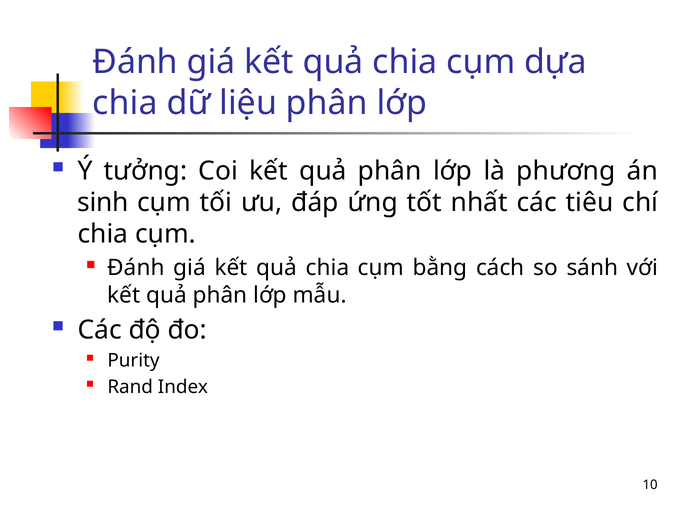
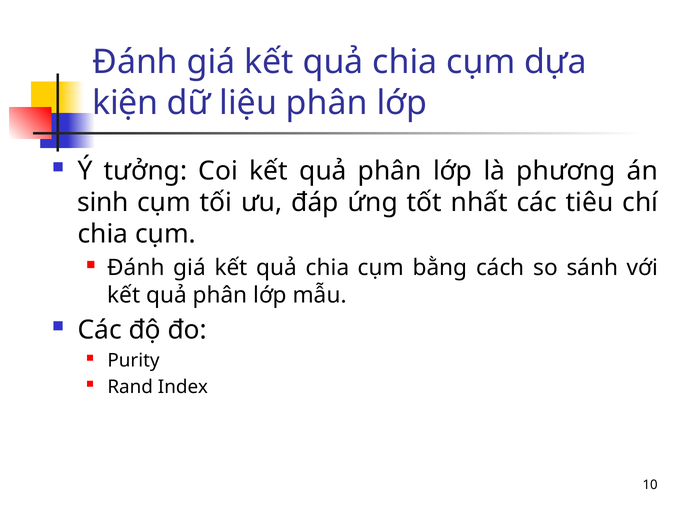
chia at (125, 103): chia -> kiện
